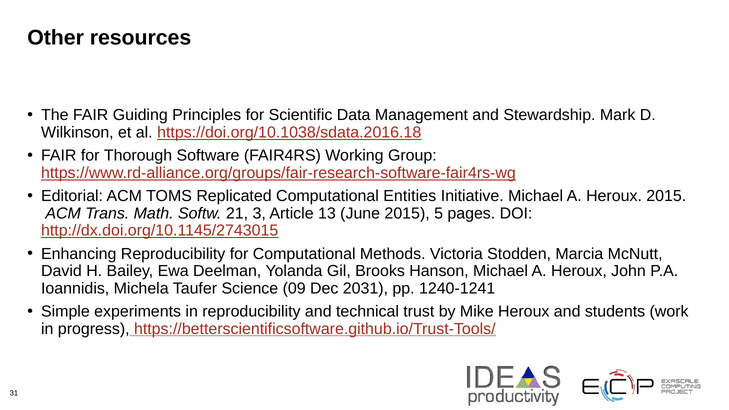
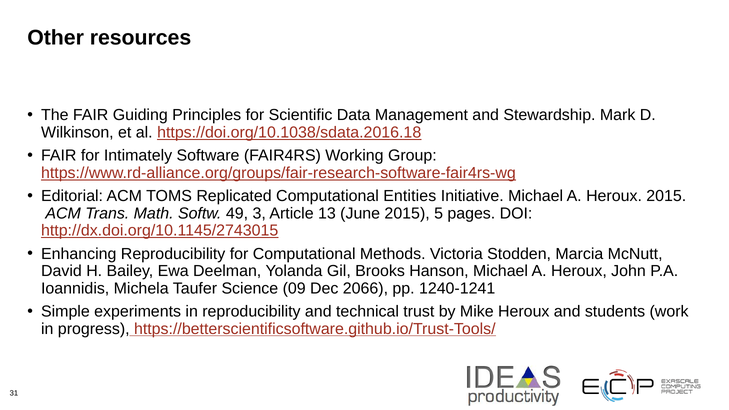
Thorough: Thorough -> Intimately
21: 21 -> 49
2031: 2031 -> 2066
